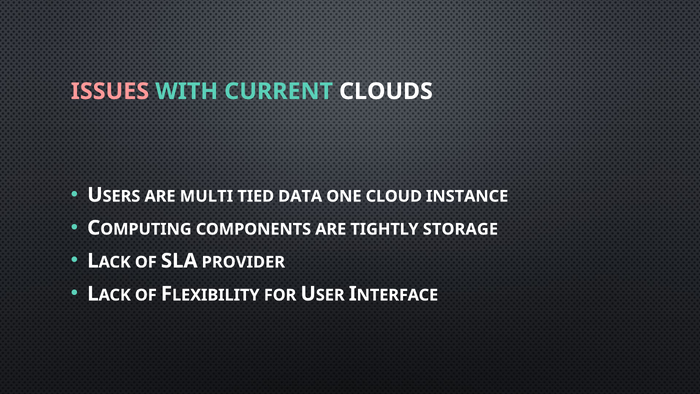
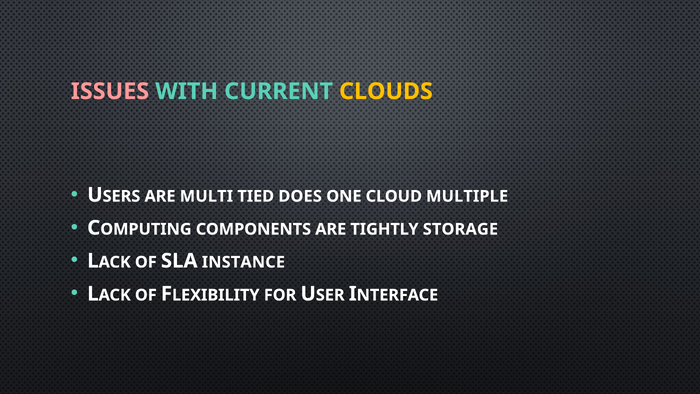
CLOUDS colour: white -> yellow
DATA: DATA -> DOES
INSTANCE: INSTANCE -> MULTIPLE
PROVIDER: PROVIDER -> INSTANCE
